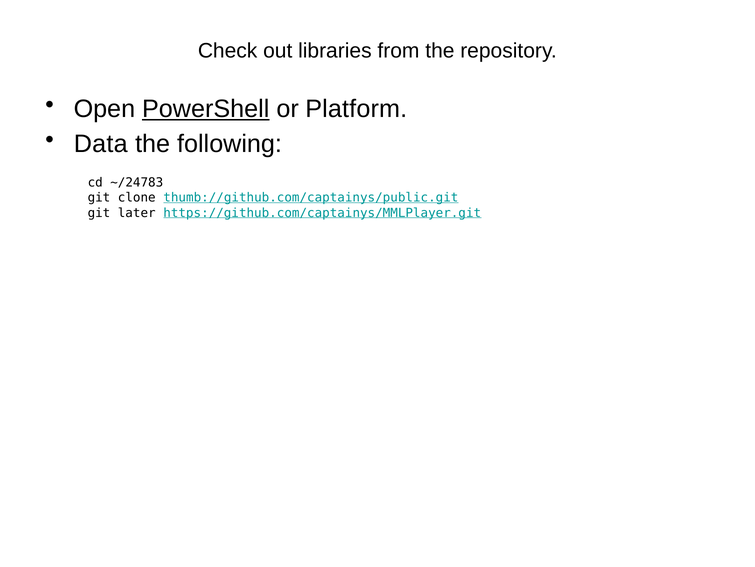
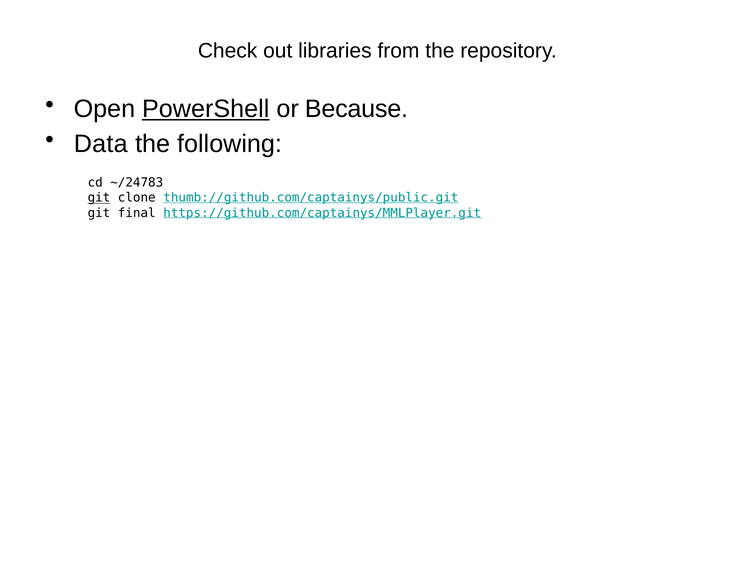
Platform: Platform -> Because
git at (99, 198) underline: none -> present
later: later -> final
